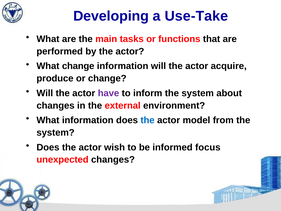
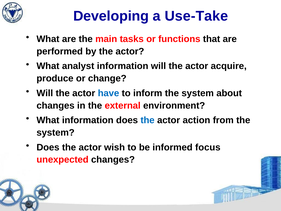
What change: change -> analyst
have colour: purple -> blue
model: model -> action
